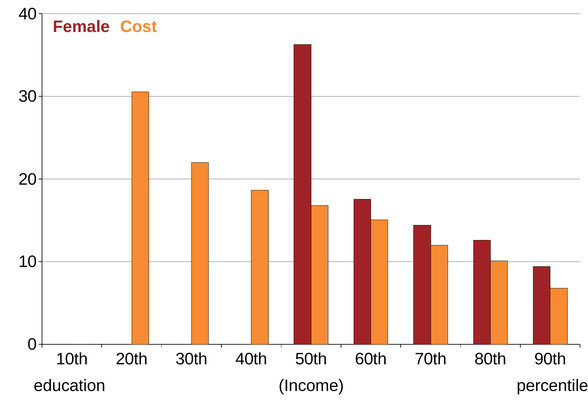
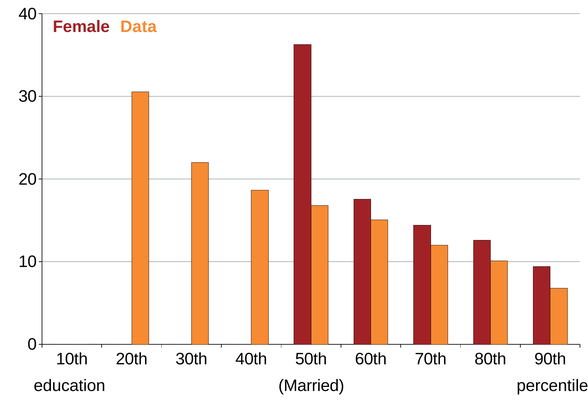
Cost: Cost -> Data
Income: Income -> Married
